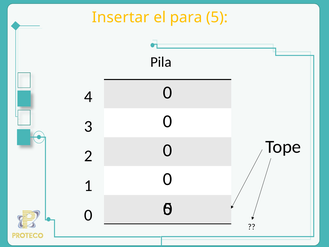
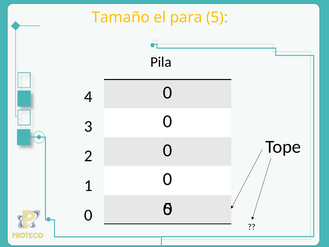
Insertar: Insertar -> Tamaño
